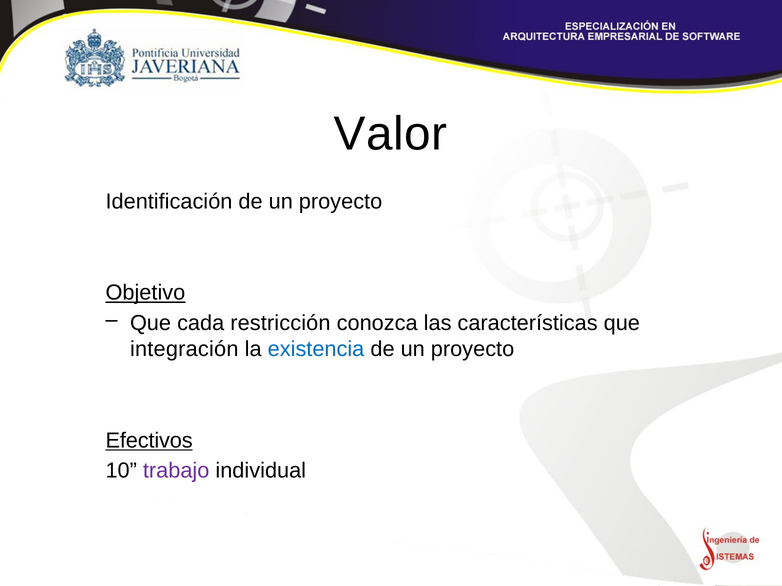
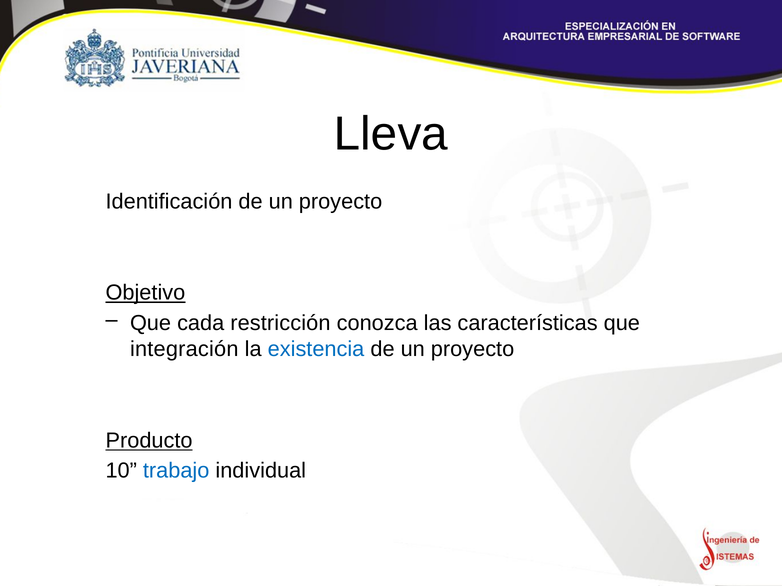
Valor: Valor -> Lleva
Efectivos: Efectivos -> Producto
trabajo colour: purple -> blue
